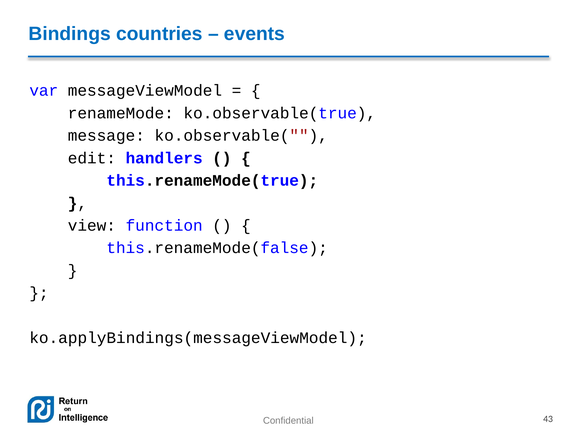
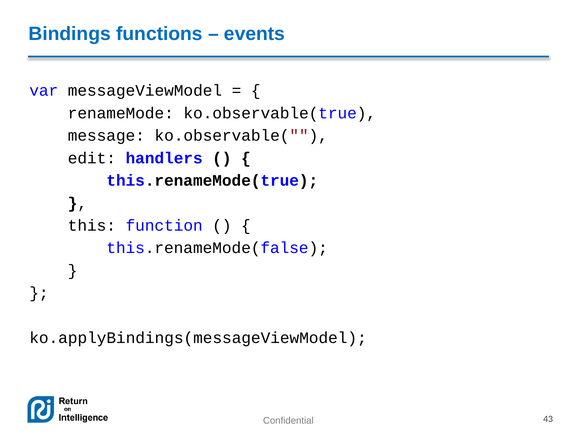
countries: countries -> functions
view: view -> this
